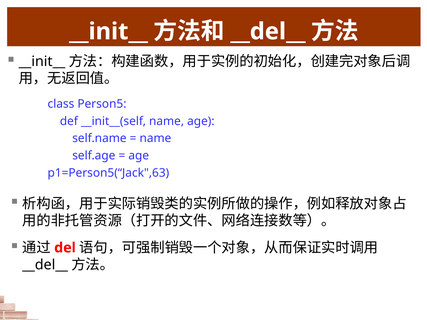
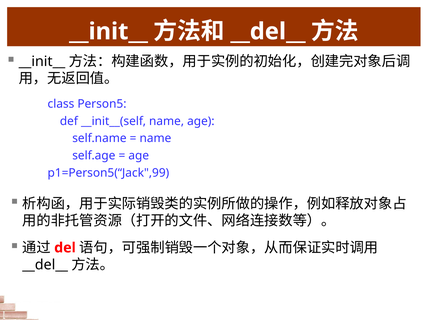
p1=Person5(“Jack",63: p1=Person5(“Jack",63 -> p1=Person5(“Jack",99
